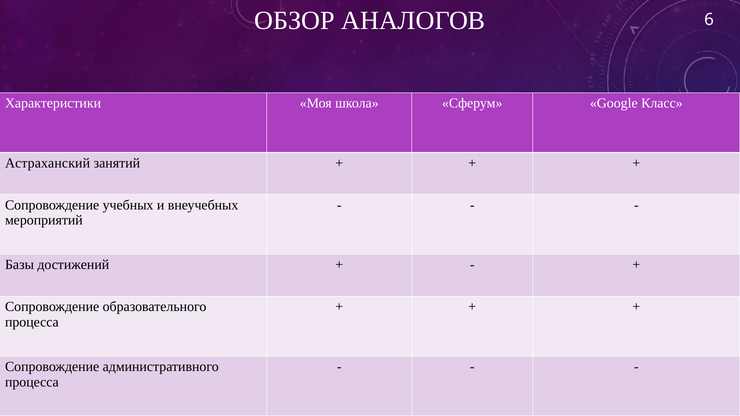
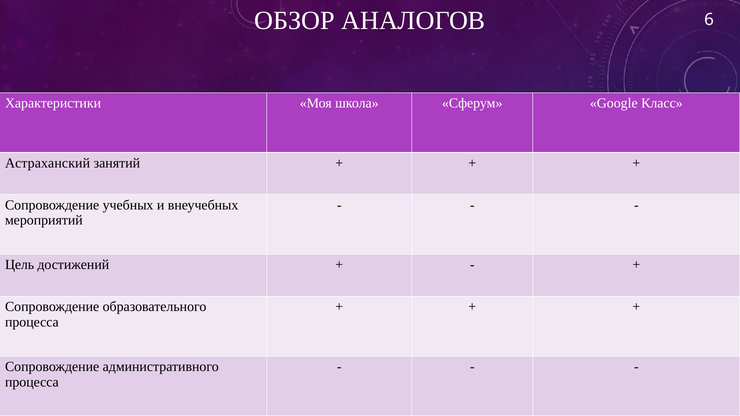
Базы: Базы -> Цель
